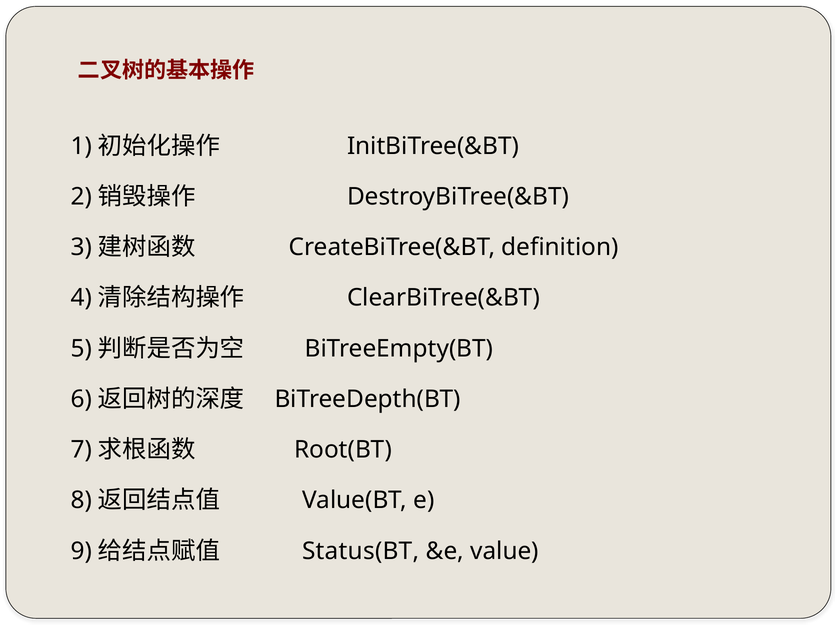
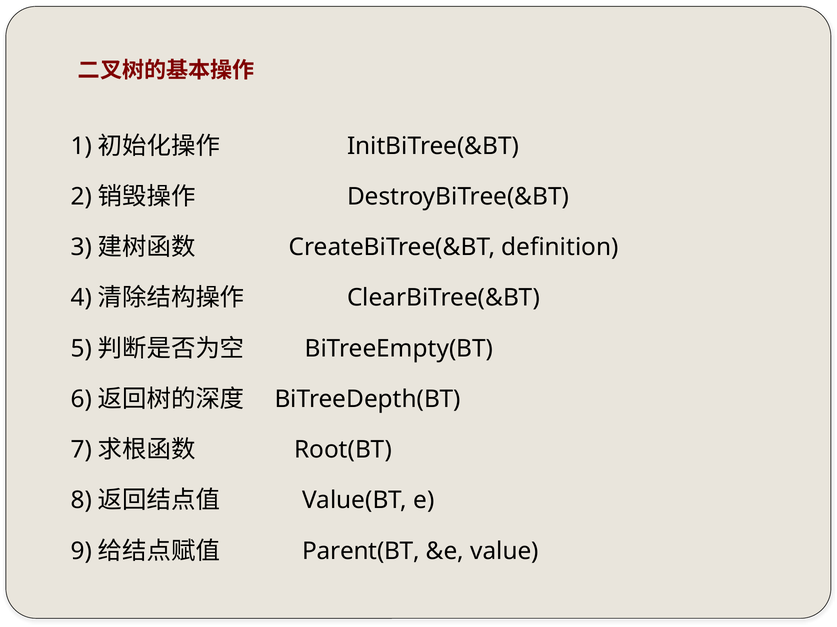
Status(BT: Status(BT -> Parent(BT
